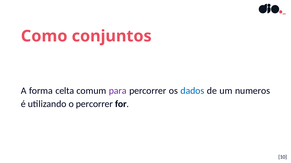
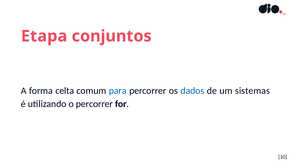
Como: Como -> Etapa
para colour: purple -> blue
numeros: numeros -> sistemas
